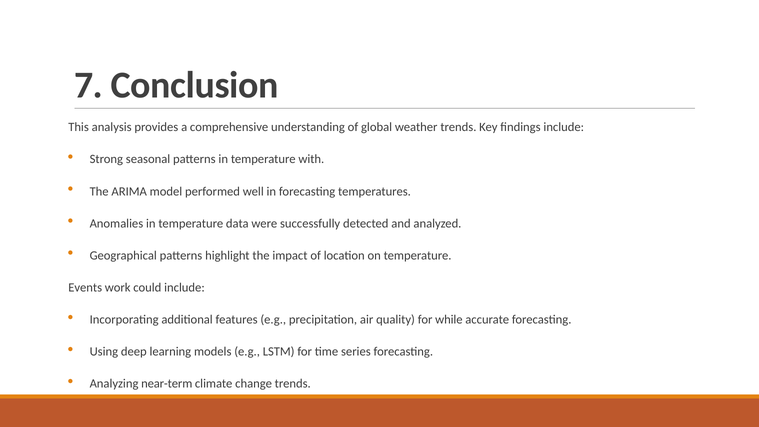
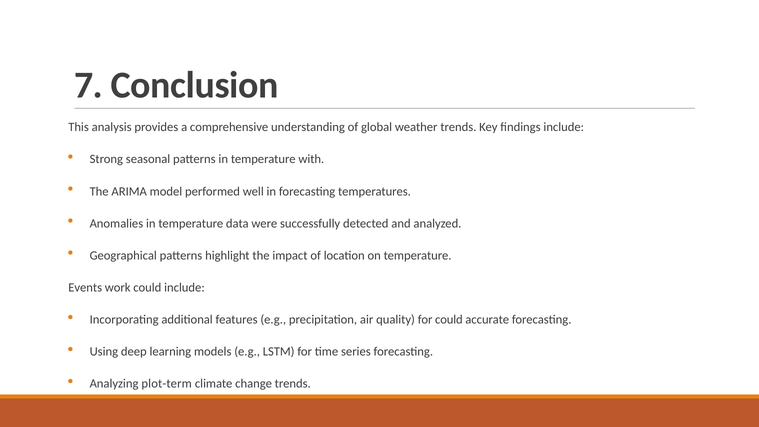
for while: while -> could
near-term: near-term -> plot-term
